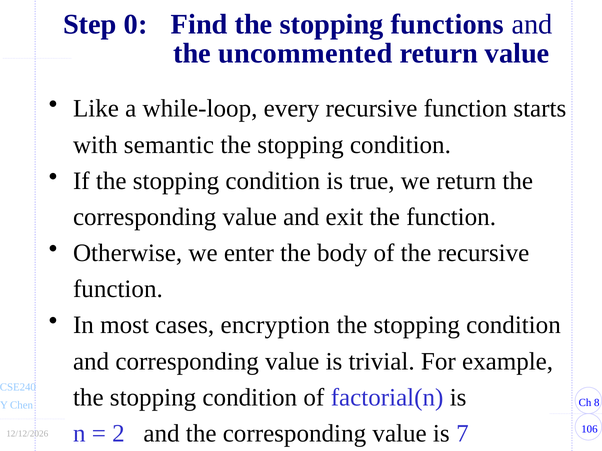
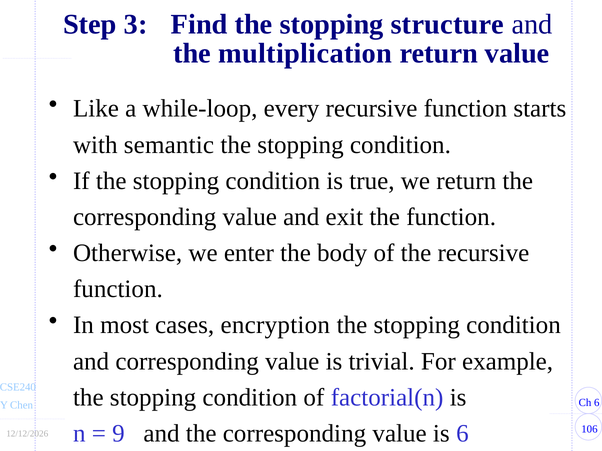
0: 0 -> 3
functions: functions -> structure
uncommented: uncommented -> multiplication
8 at (597, 403): 8 -> 6
2: 2 -> 9
is 7: 7 -> 6
